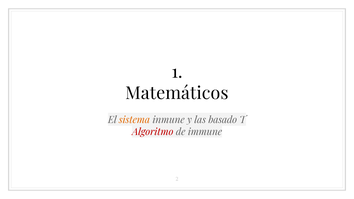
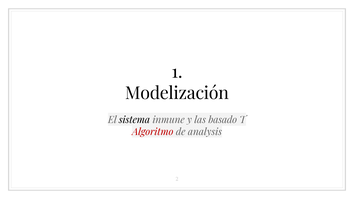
Matemáticos: Matemáticos -> Modelización
sistema colour: orange -> black
immune: immune -> analysis
